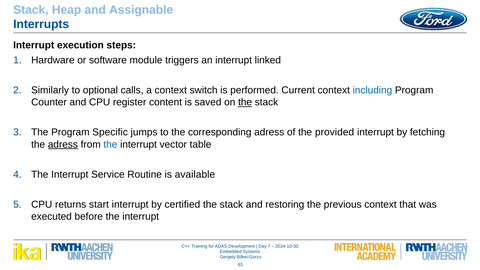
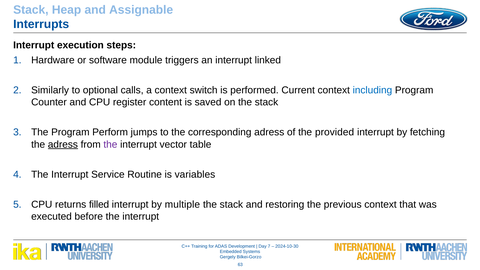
the at (245, 102) underline: present -> none
Specific: Specific -> Perform
the at (110, 144) colour: blue -> purple
available: available -> variables
start: start -> filled
certified: certified -> multiple
